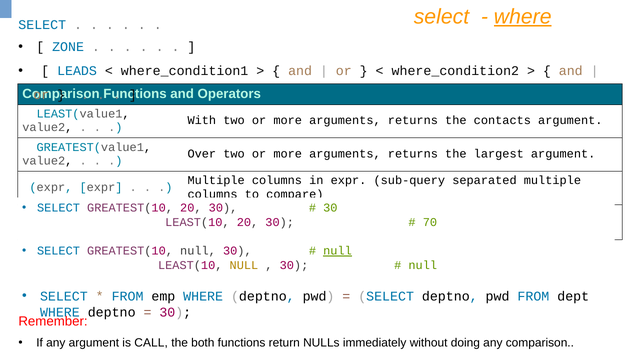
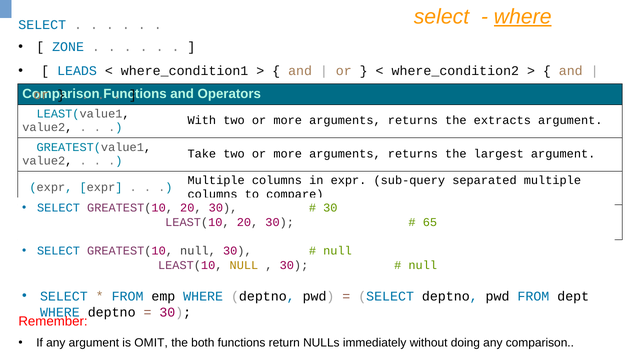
contacts: contacts -> extracts
Over: Over -> Take
70: 70 -> 65
null at (338, 251) underline: present -> none
CALL: CALL -> OMIT
